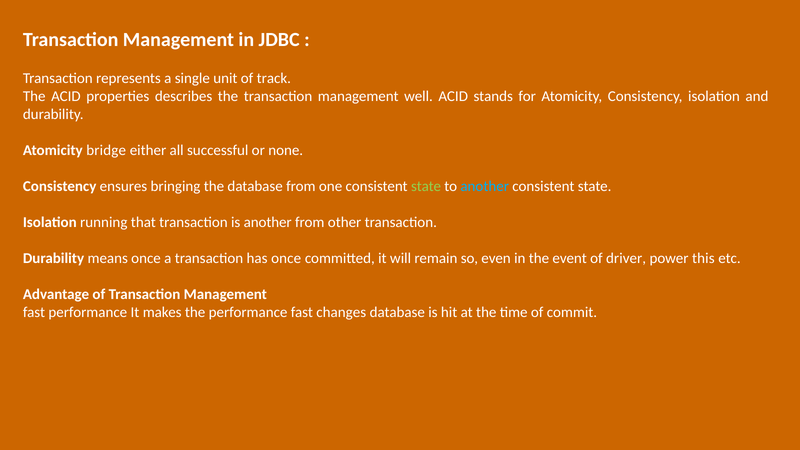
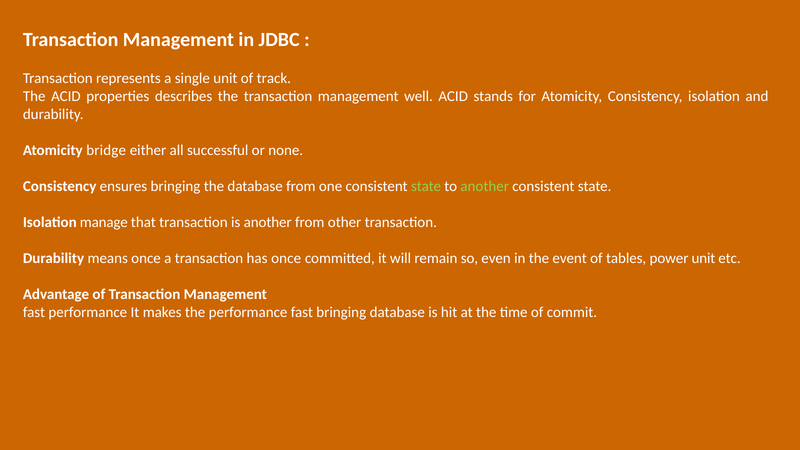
another at (485, 186) colour: light blue -> light green
running: running -> manage
driver: driver -> tables
power this: this -> unit
fast changes: changes -> bringing
